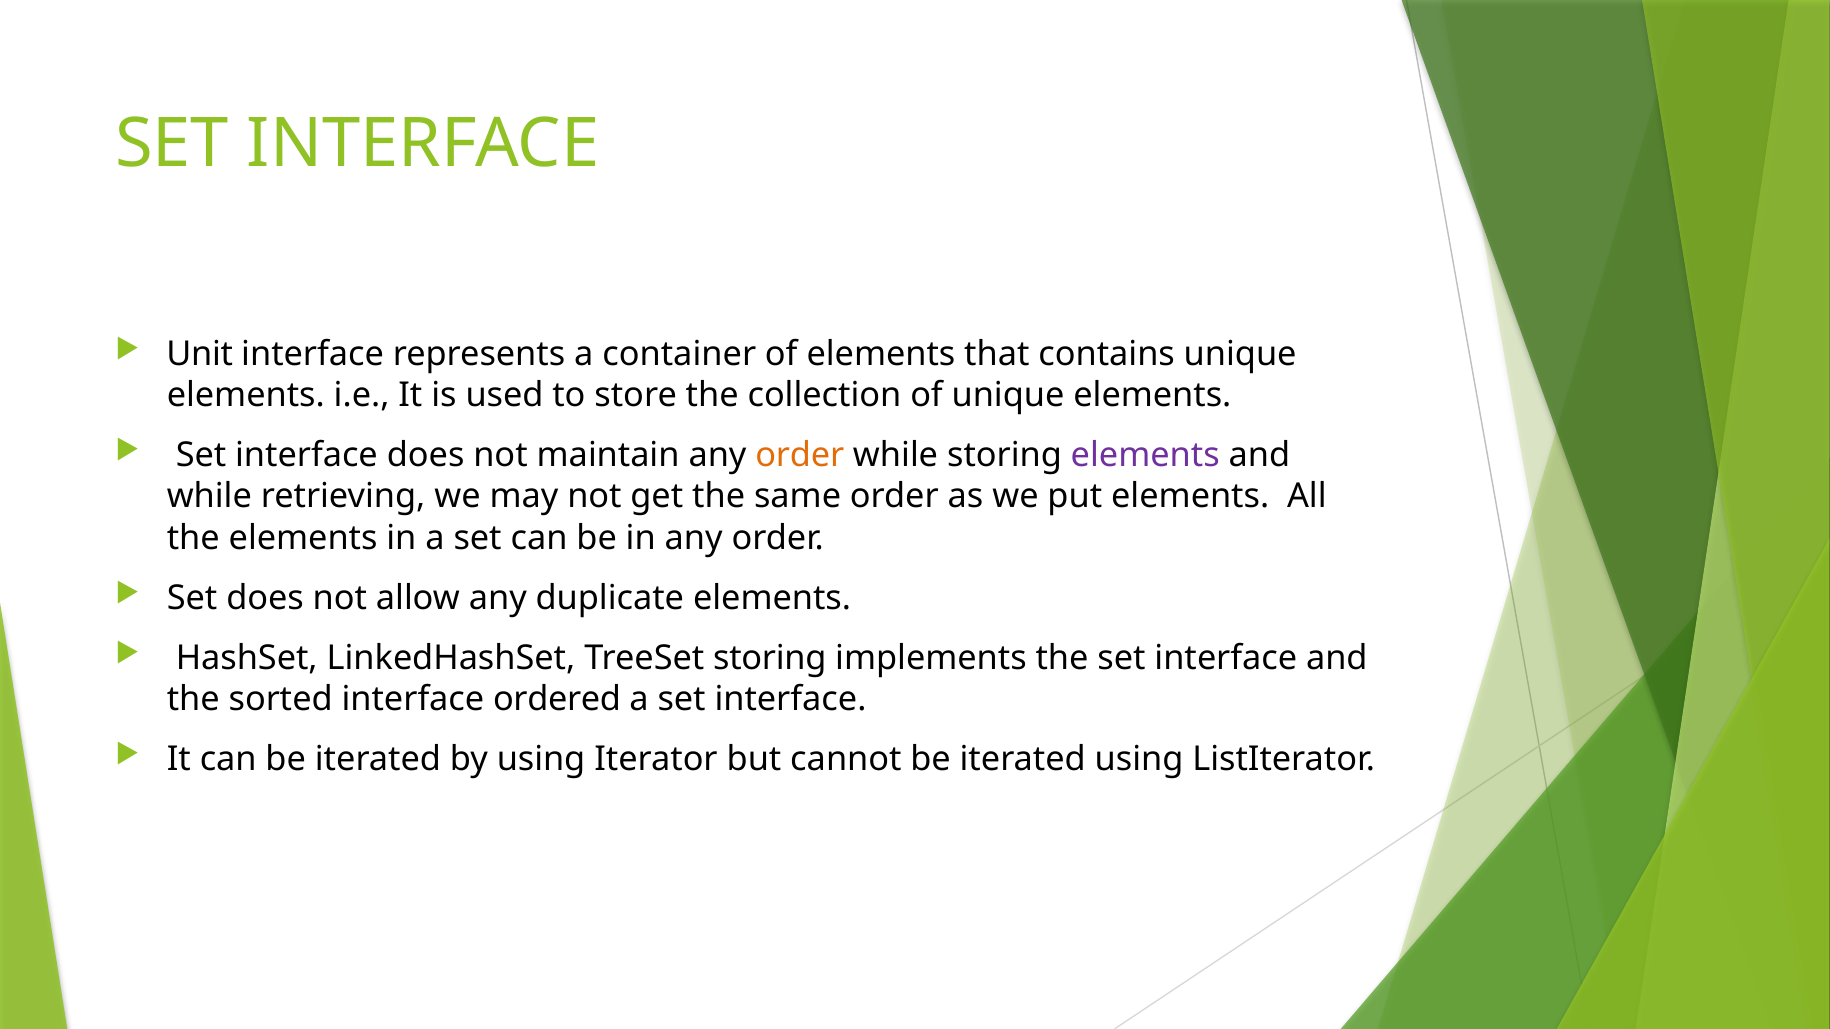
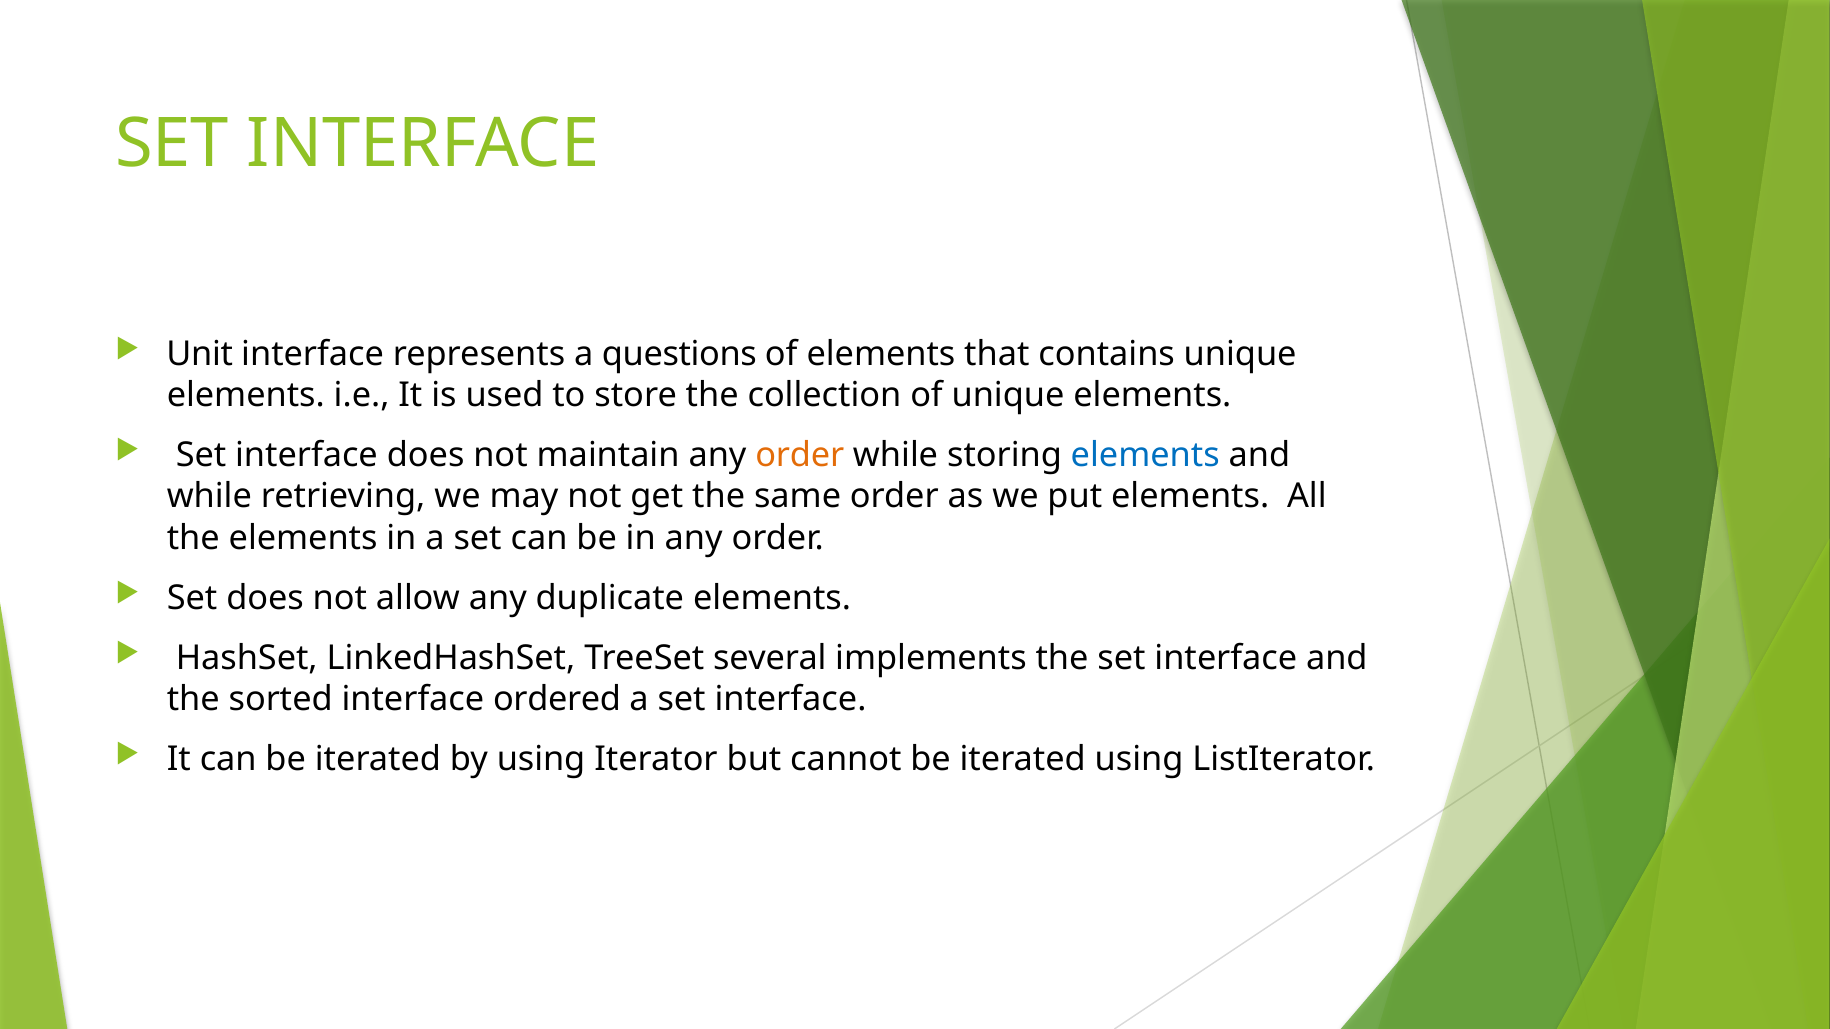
container: container -> questions
elements at (1145, 456) colour: purple -> blue
TreeSet storing: storing -> several
